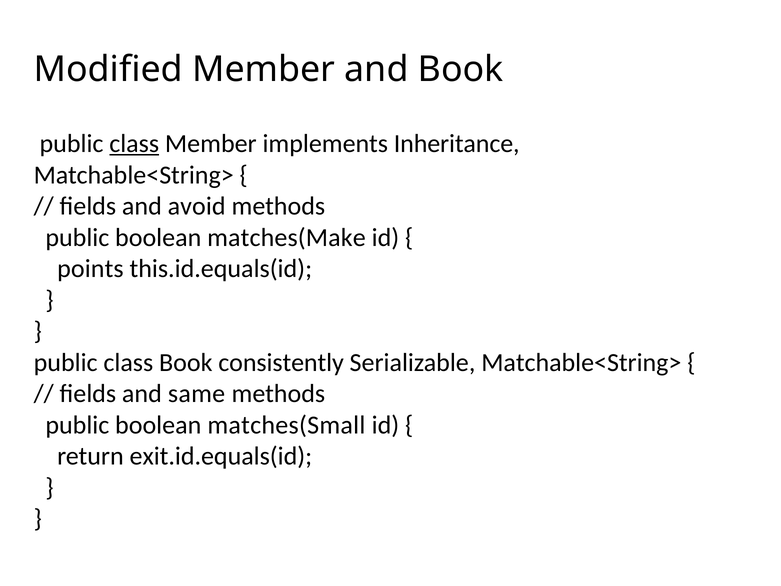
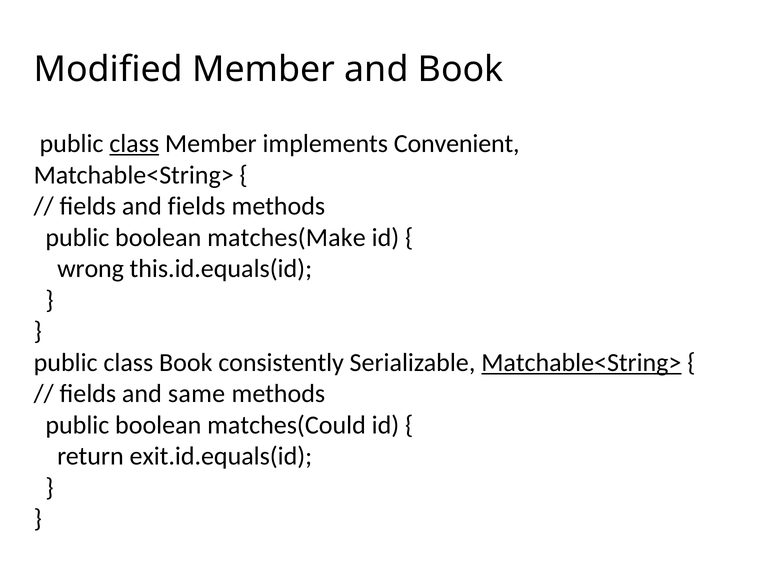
Inheritance: Inheritance -> Convenient
and avoid: avoid -> fields
points: points -> wrong
Matchable<String> at (581, 362) underline: none -> present
matches(Small: matches(Small -> matches(Could
